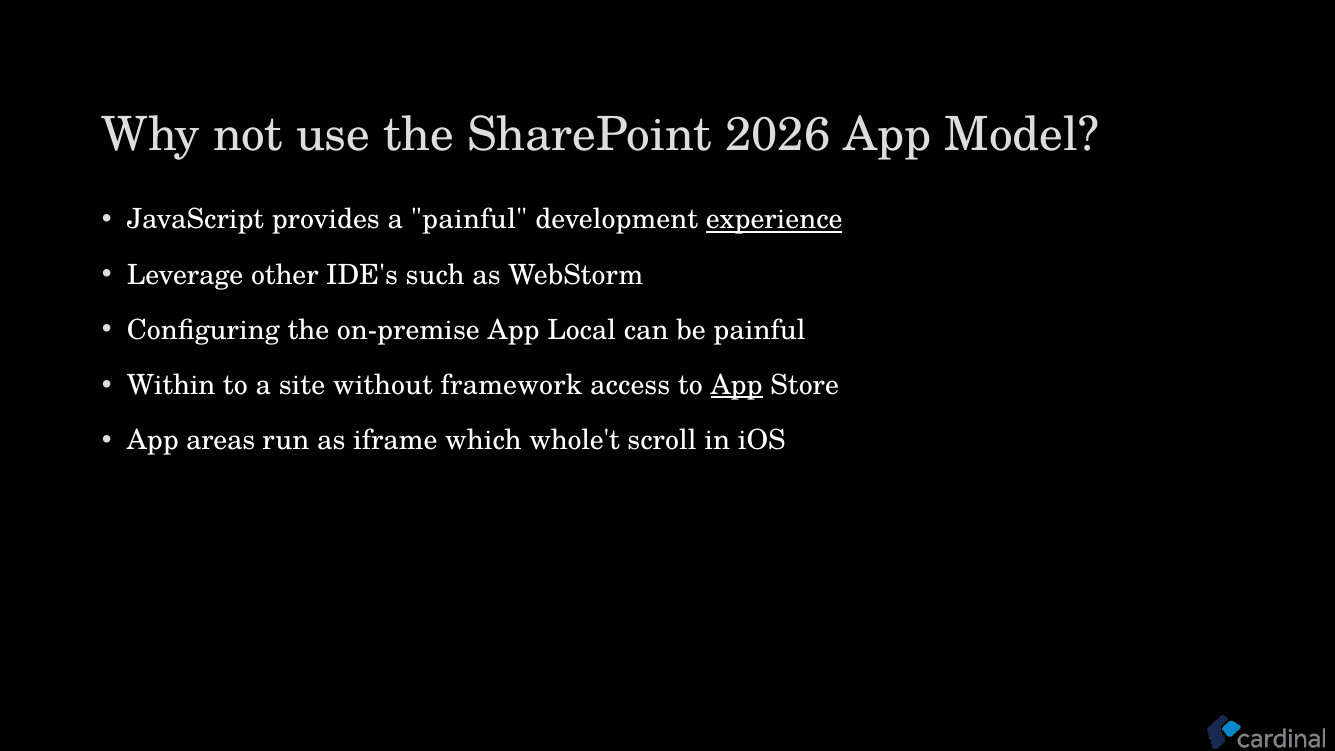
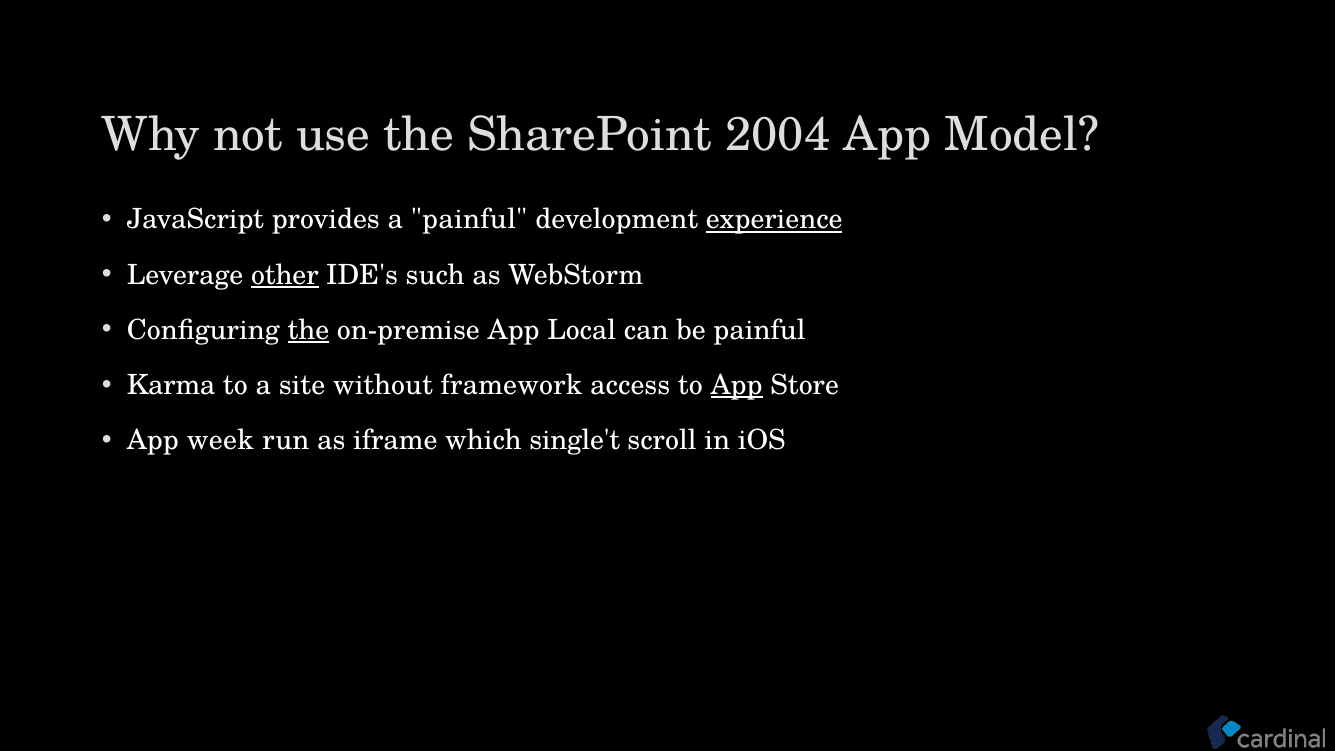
2026: 2026 -> 2004
other underline: none -> present
the at (308, 330) underline: none -> present
Within: Within -> Karma
areas: areas -> week
whole't: whole't -> single't
